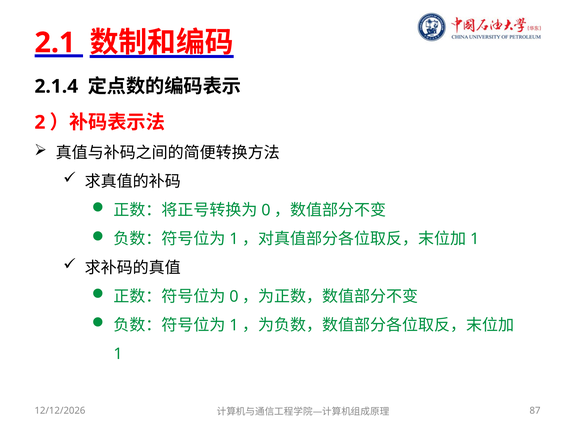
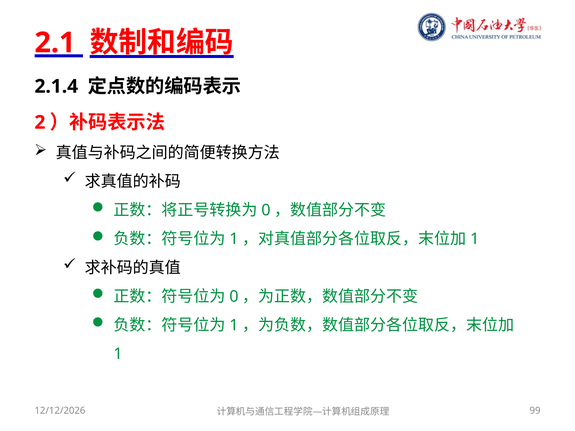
87: 87 -> 99
